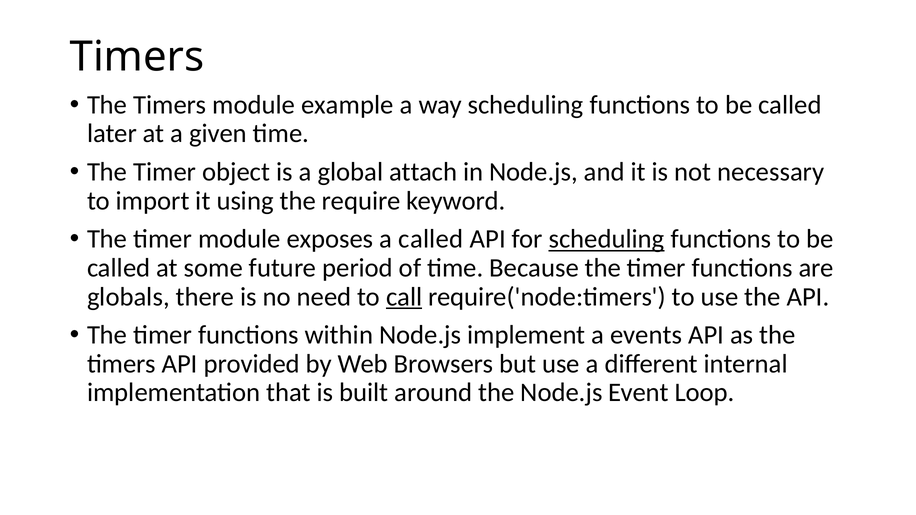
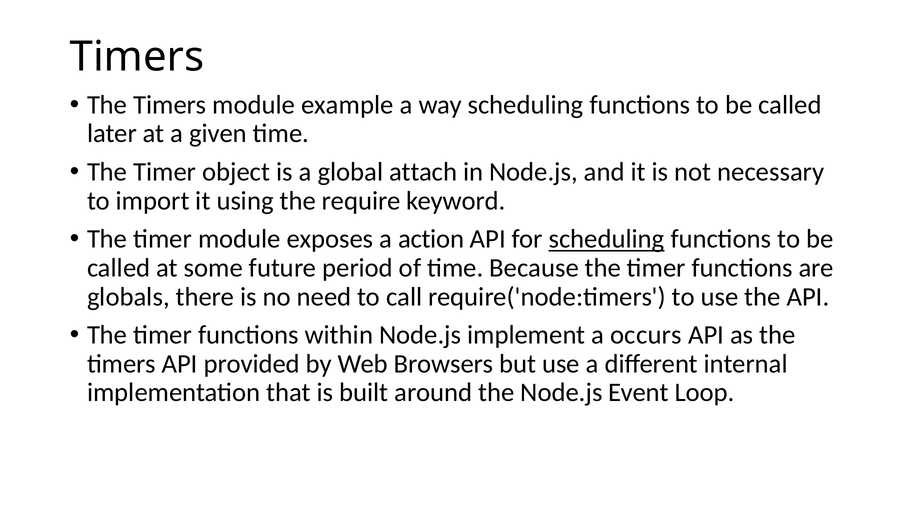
a called: called -> action
call underline: present -> none
events: events -> occurs
